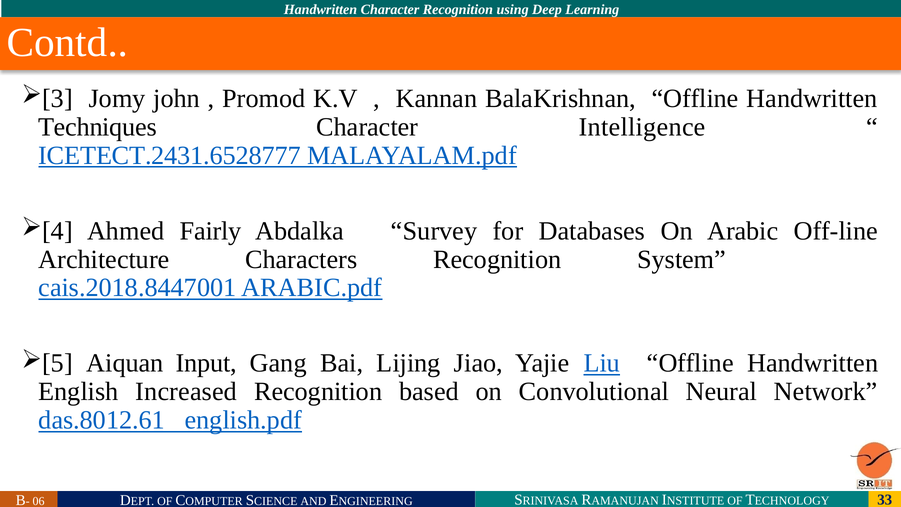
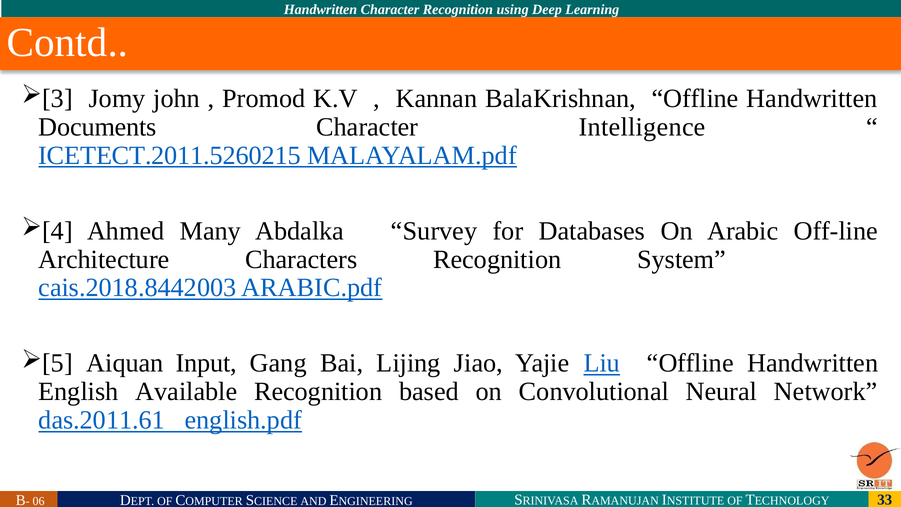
Techniques: Techniques -> Documents
ICETECT.2431.6528777: ICETECT.2431.6528777 -> ICETECT.2011.5260215
Fairly: Fairly -> Many
cais.2018.8447001: cais.2018.8447001 -> cais.2018.8442003
Increased: Increased -> Available
das.8012.61: das.8012.61 -> das.2011.61
